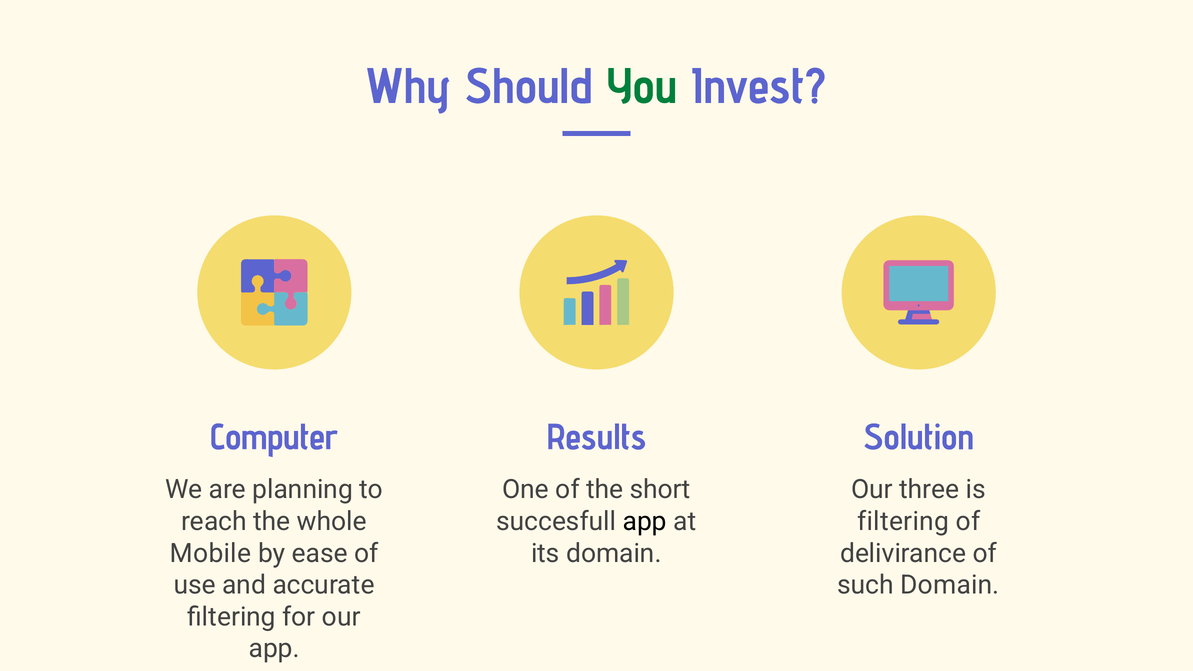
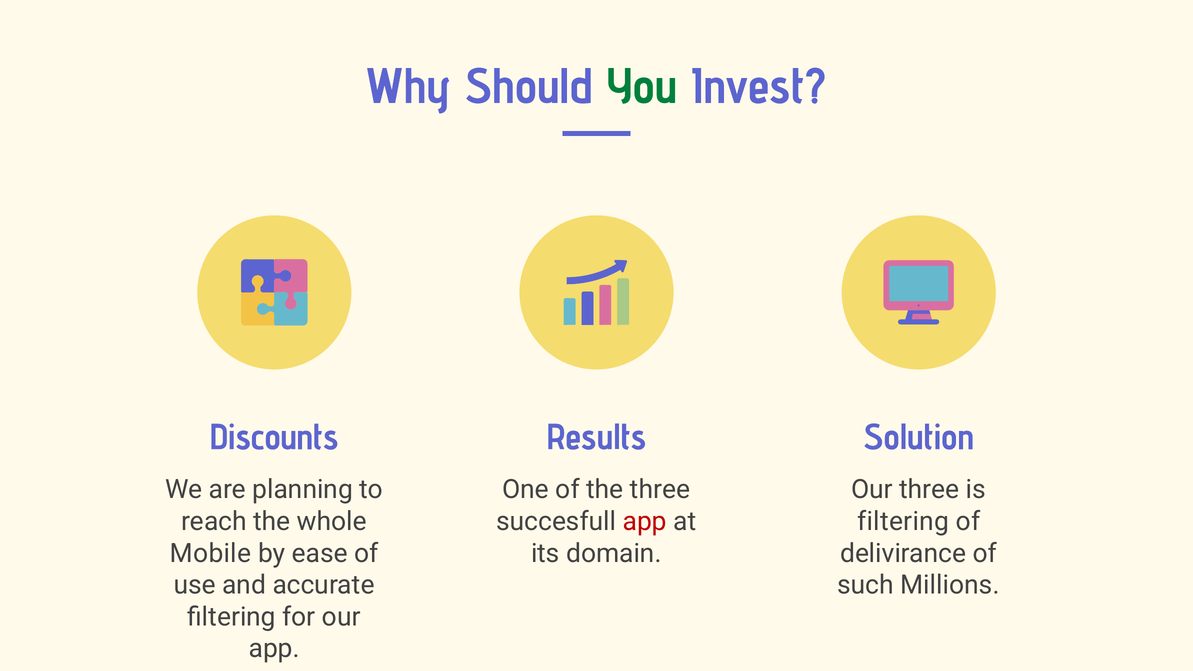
Computer: Computer -> Discounts
the short: short -> three
app at (645, 522) colour: black -> red
such Domain: Domain -> Millions
